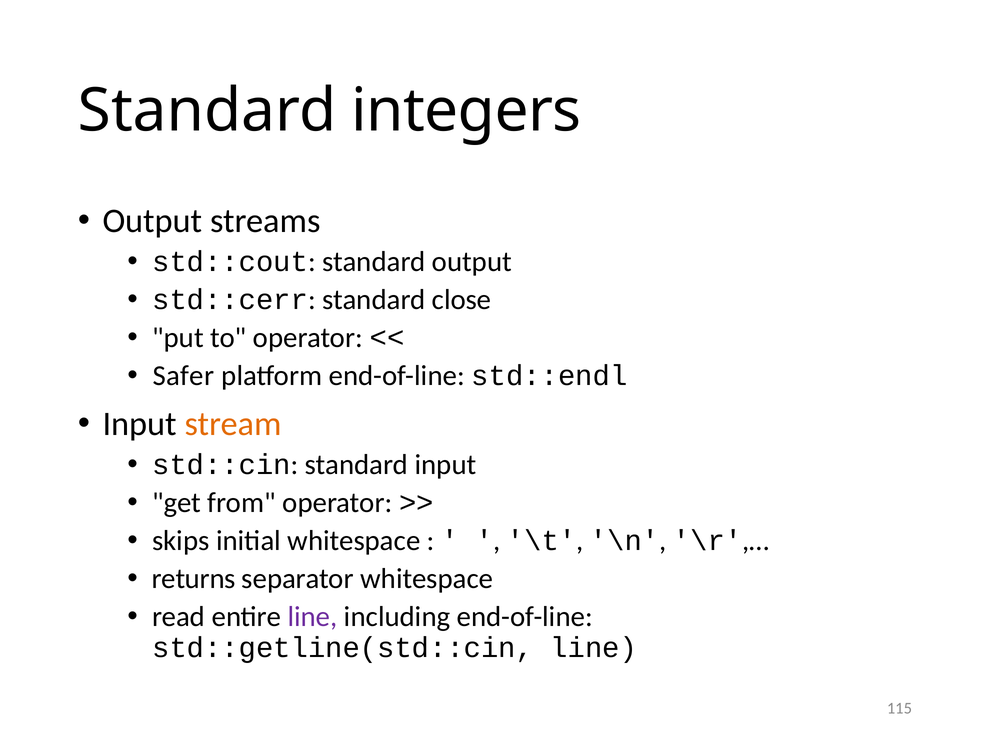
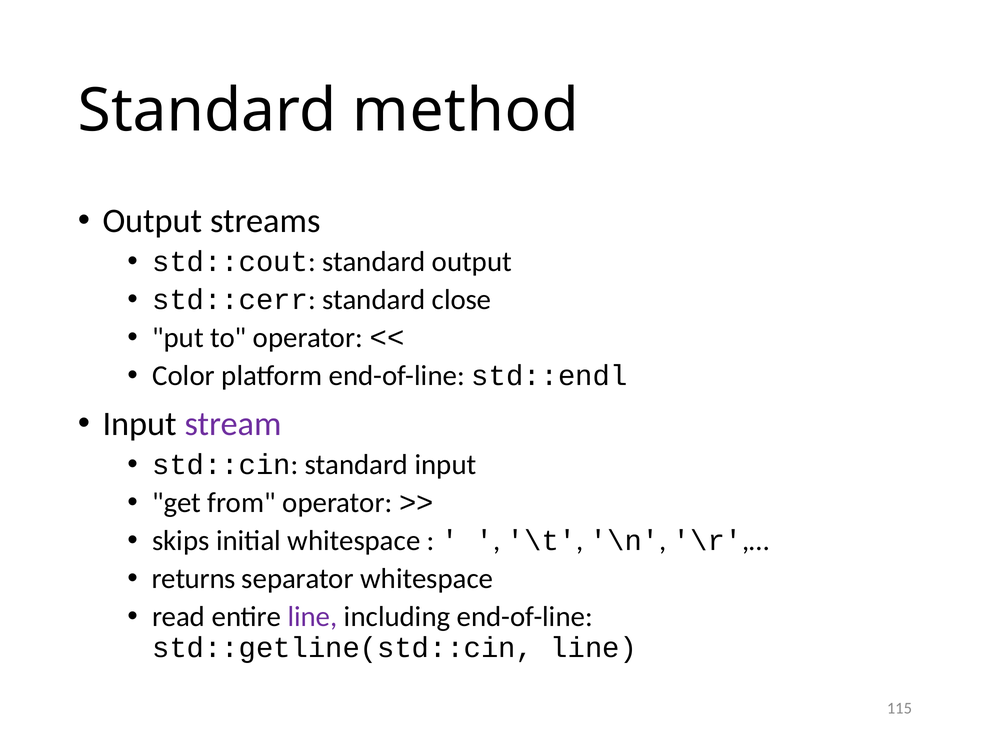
integers: integers -> method
Safer: Safer -> Color
stream colour: orange -> purple
